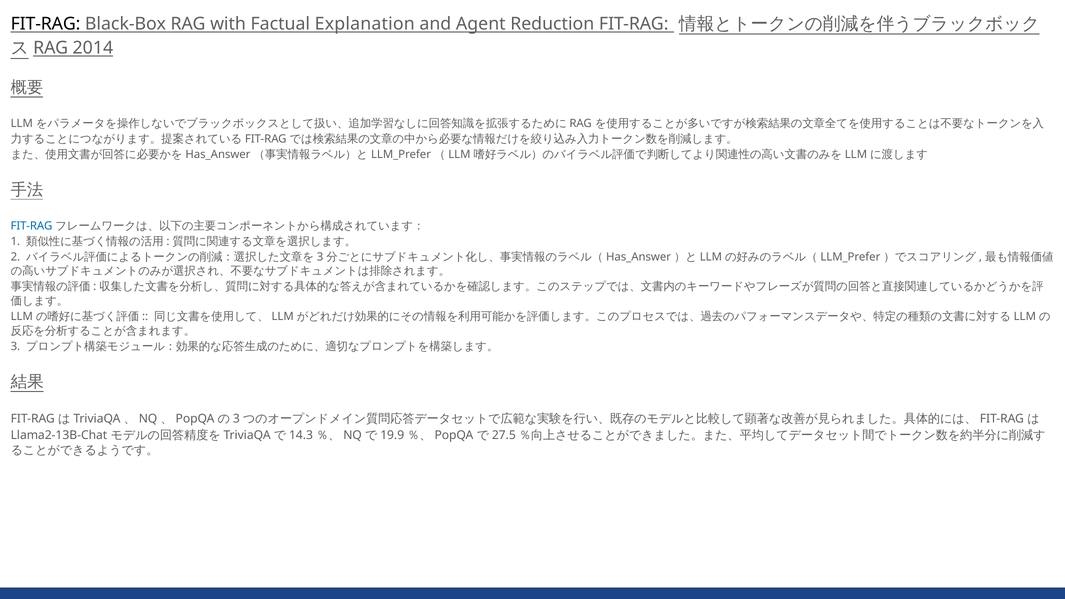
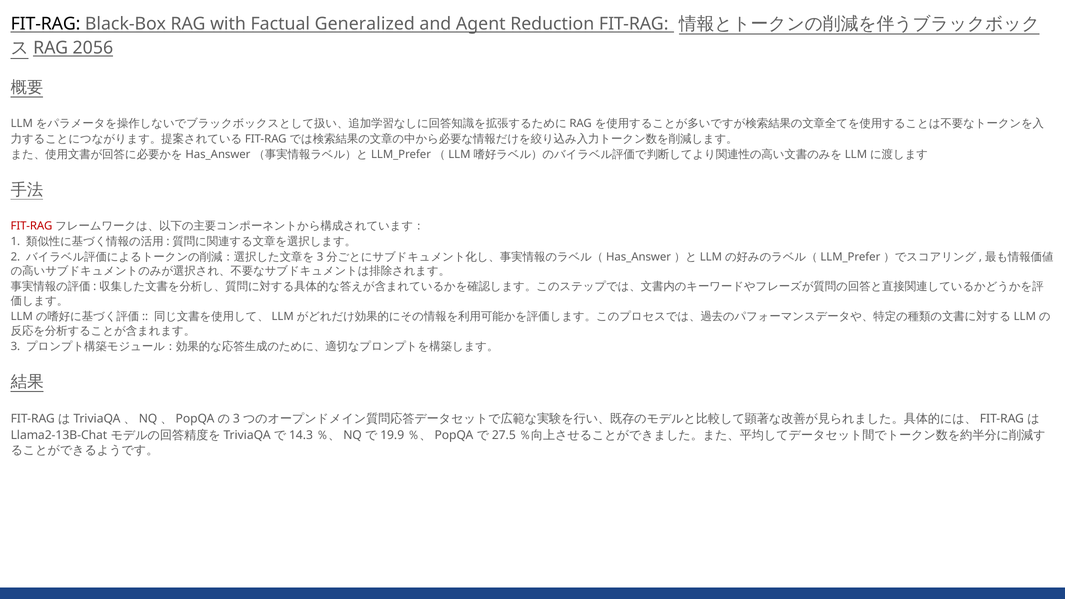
Explanation: Explanation -> Generalized
2014: 2014 -> 2056
FIT-RAG at (31, 226) colour: blue -> red
